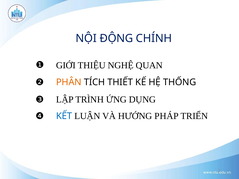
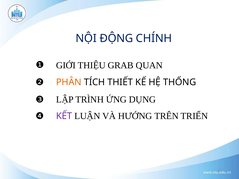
NGHỆ: NGHỆ -> GRAB
KẾT colour: blue -> purple
PHÁP: PHÁP -> TRÊN
